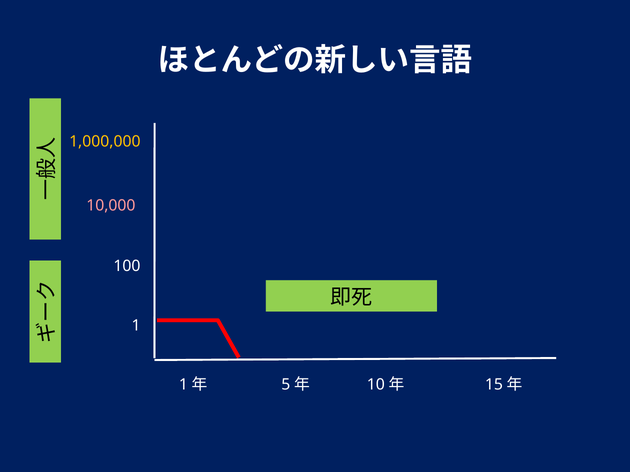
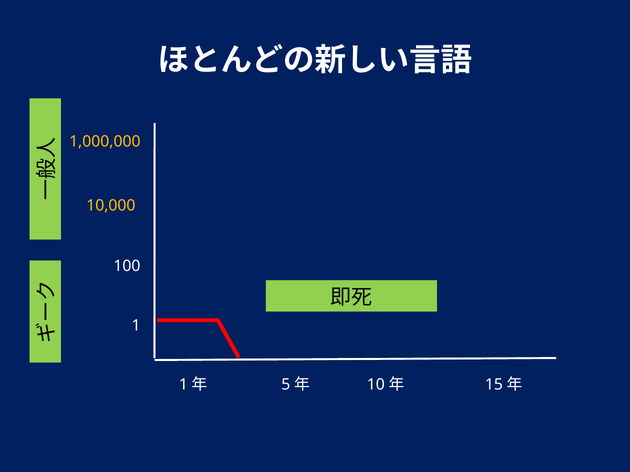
10,000 colour: pink -> yellow
